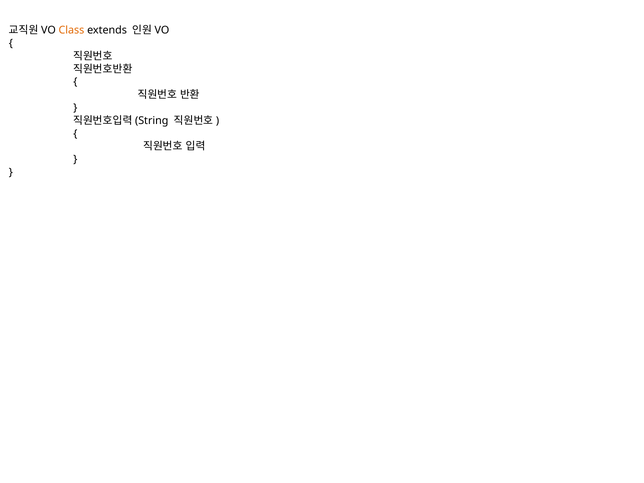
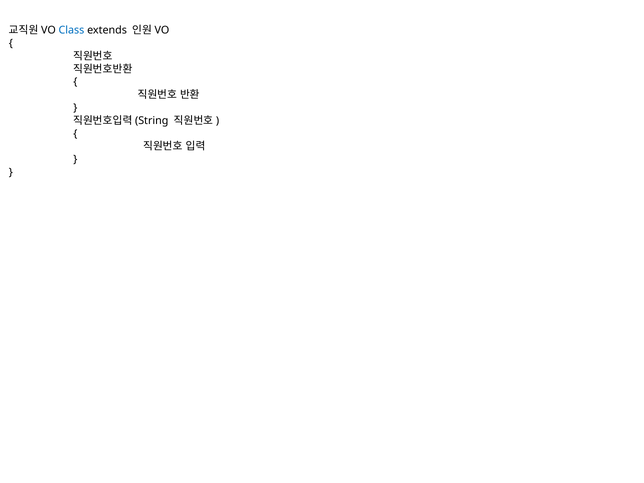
Class colour: orange -> blue
